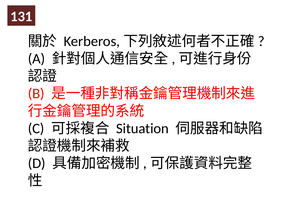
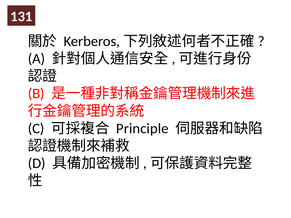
Situation: Situation -> Principle
